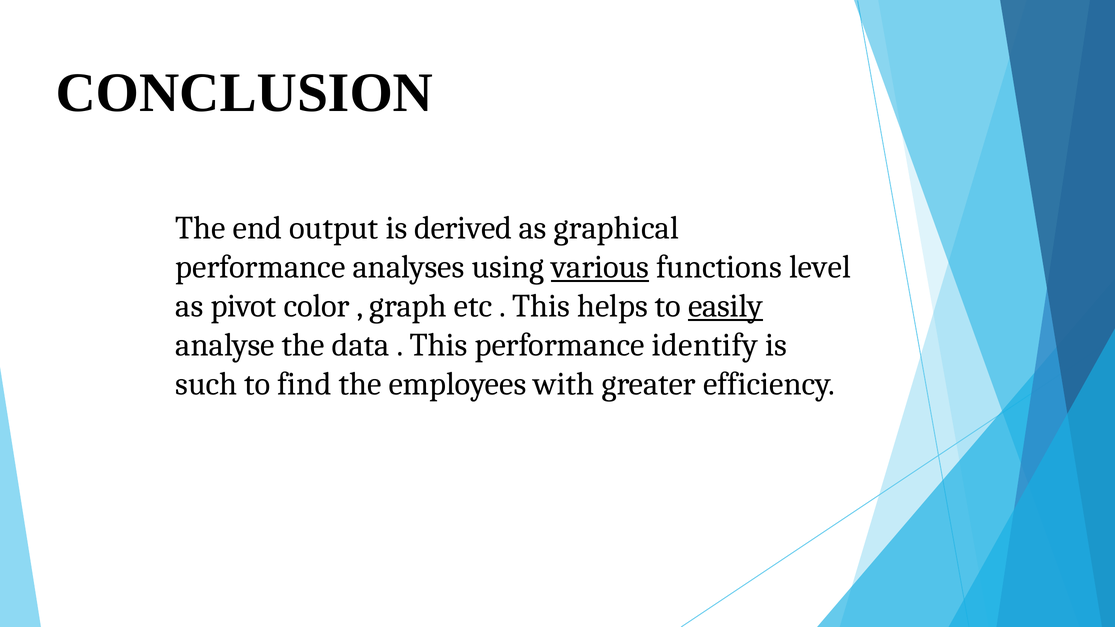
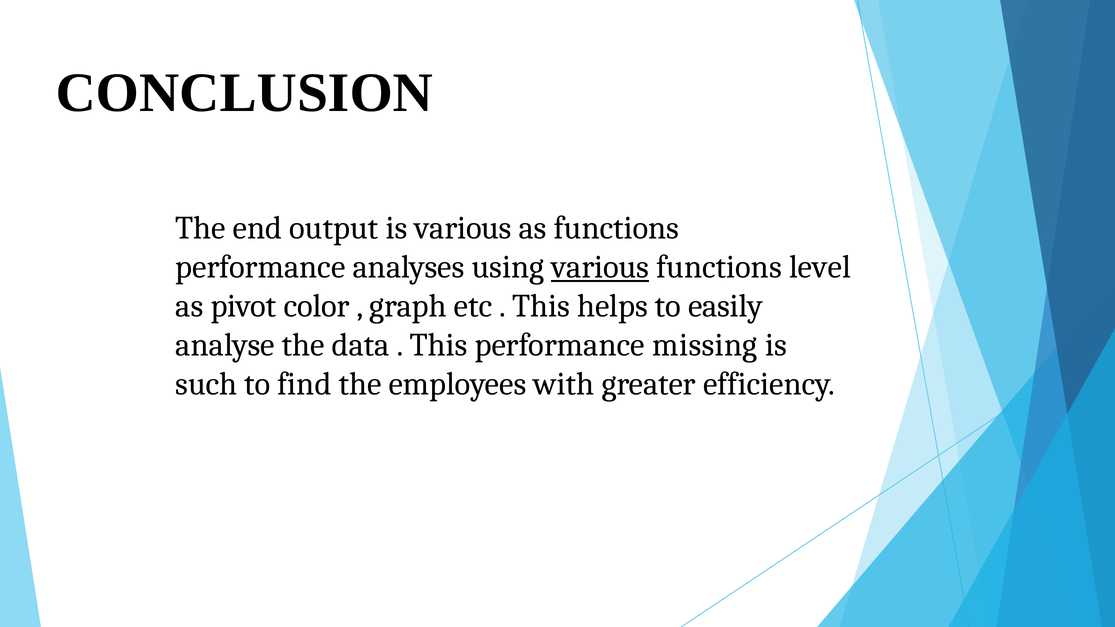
is derived: derived -> various
as graphical: graphical -> functions
easily underline: present -> none
identify: identify -> missing
